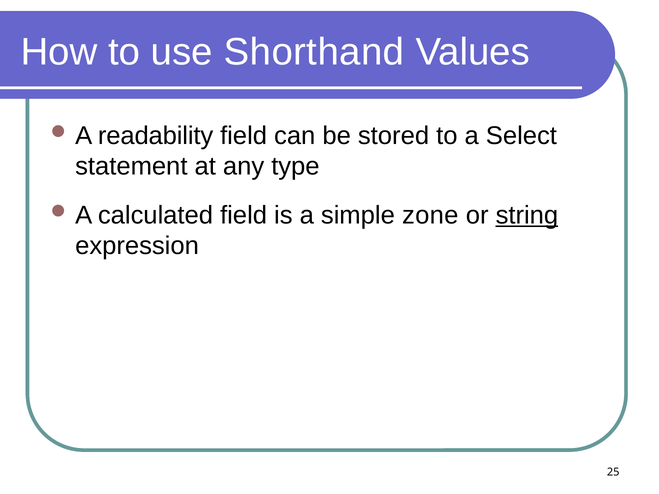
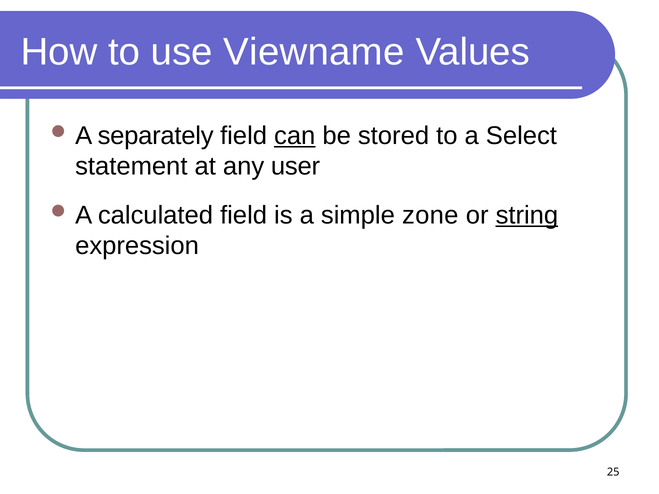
Shorthand: Shorthand -> Viewname
readability: readability -> separately
can underline: none -> present
type: type -> user
